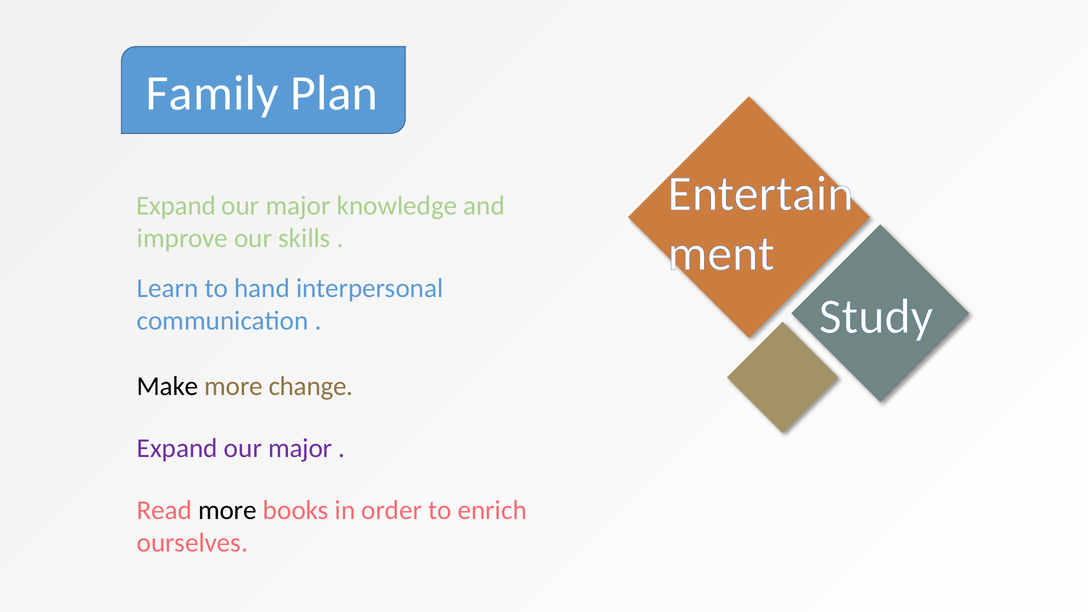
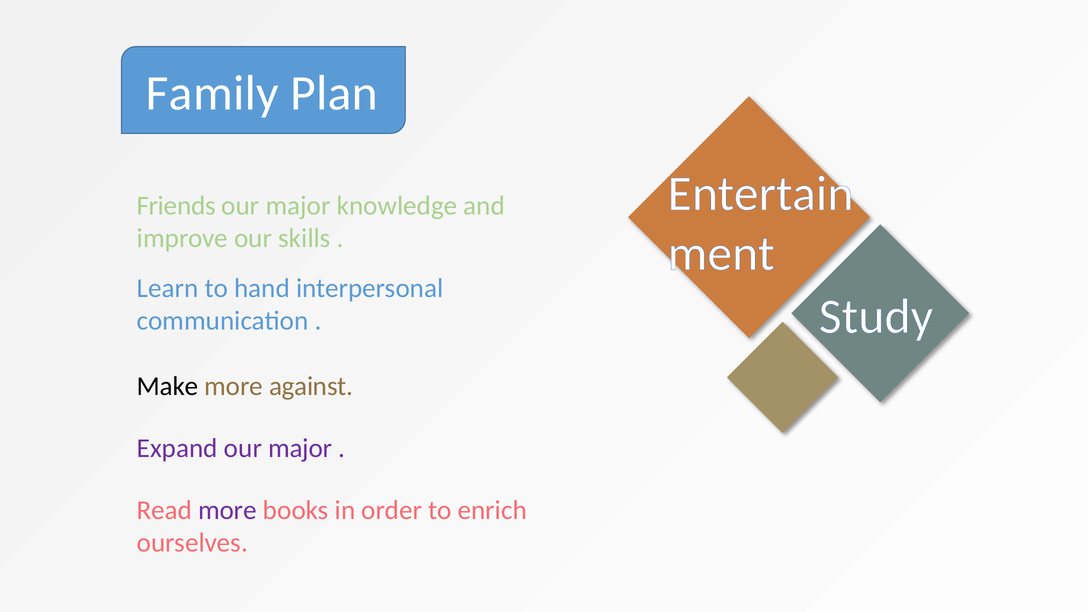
Expand at (176, 206): Expand -> Friends
change: change -> against
more at (227, 510) colour: black -> purple
